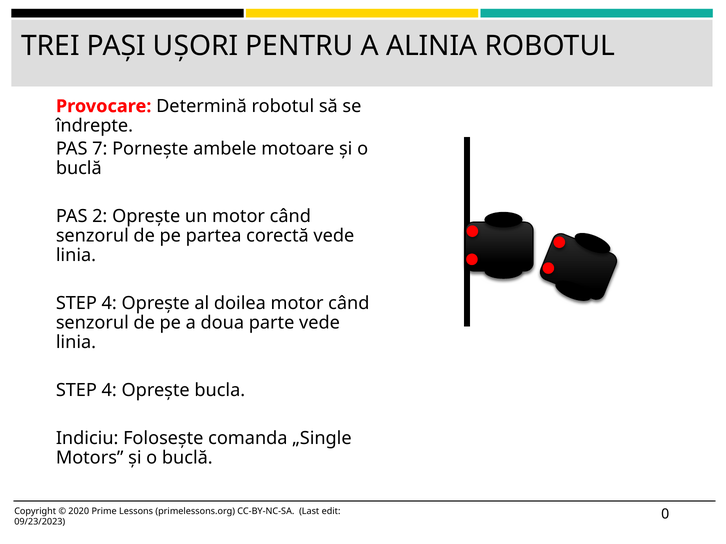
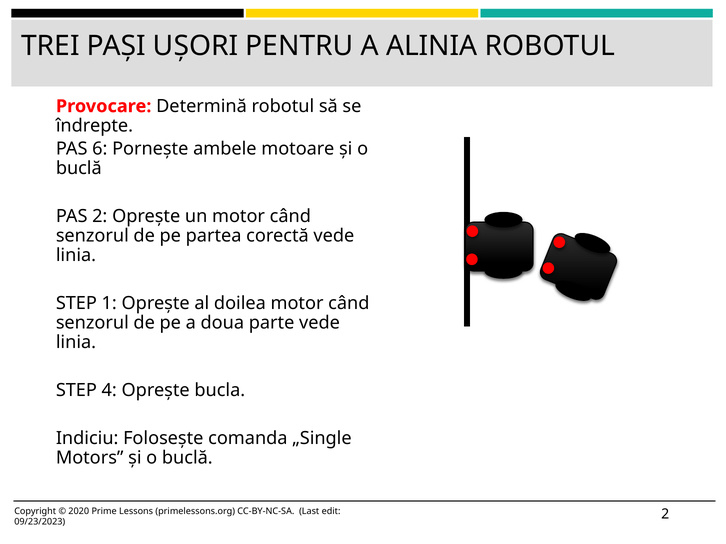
7: 7 -> 6
4 at (109, 303): 4 -> 1
09/23/2023 0: 0 -> 2
